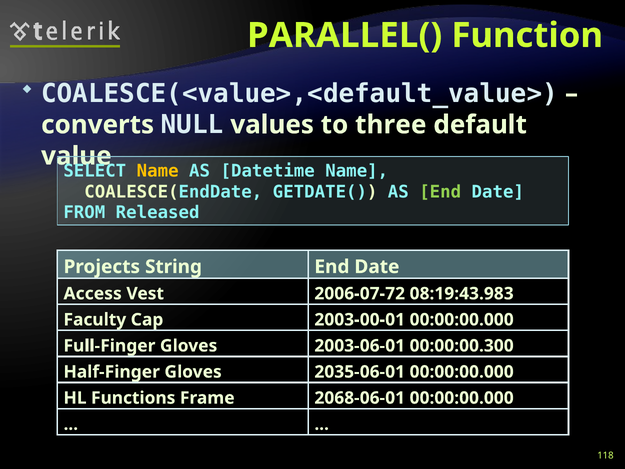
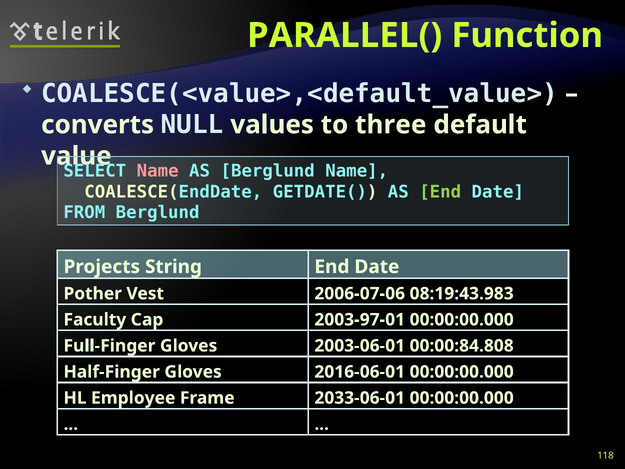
Name at (158, 171) colour: yellow -> pink
AS Datetime: Datetime -> Berglund
FROM Released: Released -> Berglund
Access: Access -> Pother
2006-07-72: 2006-07-72 -> 2006-07-06
2003-00-01: 2003-00-01 -> 2003-97-01
00:00:00.300: 00:00:00.300 -> 00:00:84.808
2035-06-01: 2035-06-01 -> 2016-06-01
Functions: Functions -> Employee
2068-06-01: 2068-06-01 -> 2033-06-01
